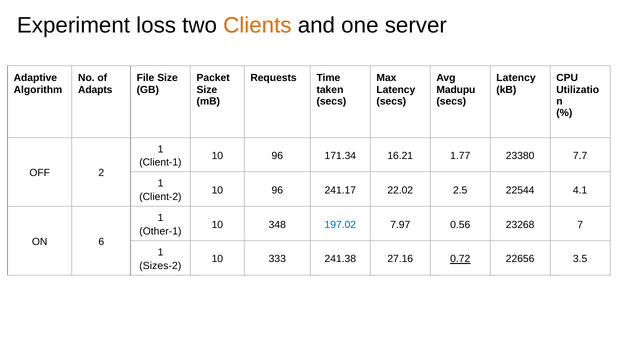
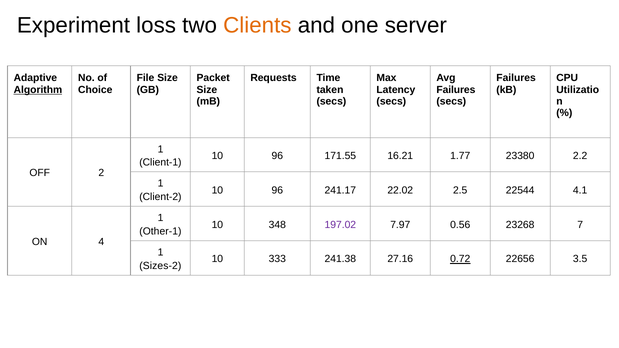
Latency at (516, 78): Latency -> Failures
Algorithm underline: none -> present
Adapts: Adapts -> Choice
Madupu at (456, 90): Madupu -> Failures
171.34: 171.34 -> 171.55
7.7: 7.7 -> 2.2
197.02 colour: blue -> purple
6: 6 -> 4
